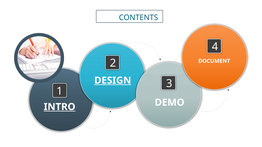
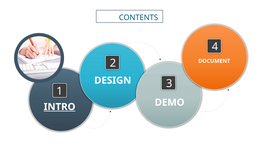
DESIGN underline: present -> none
